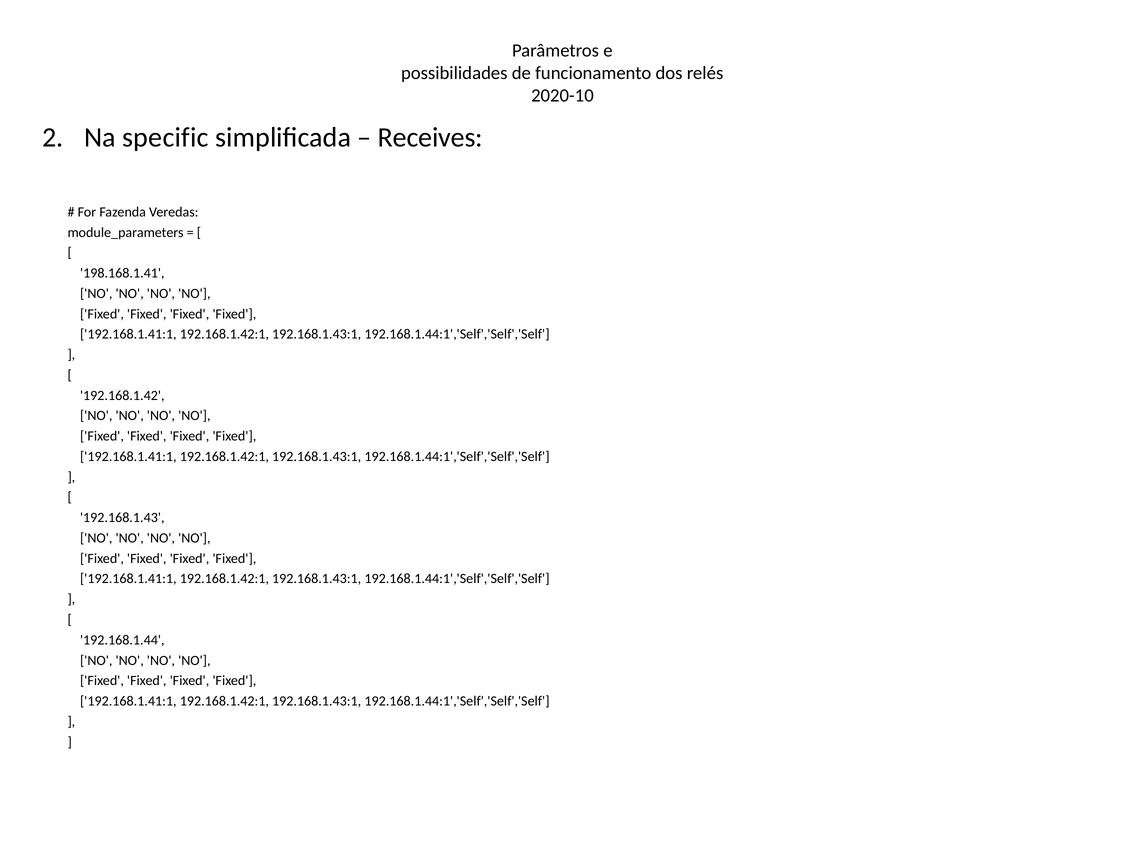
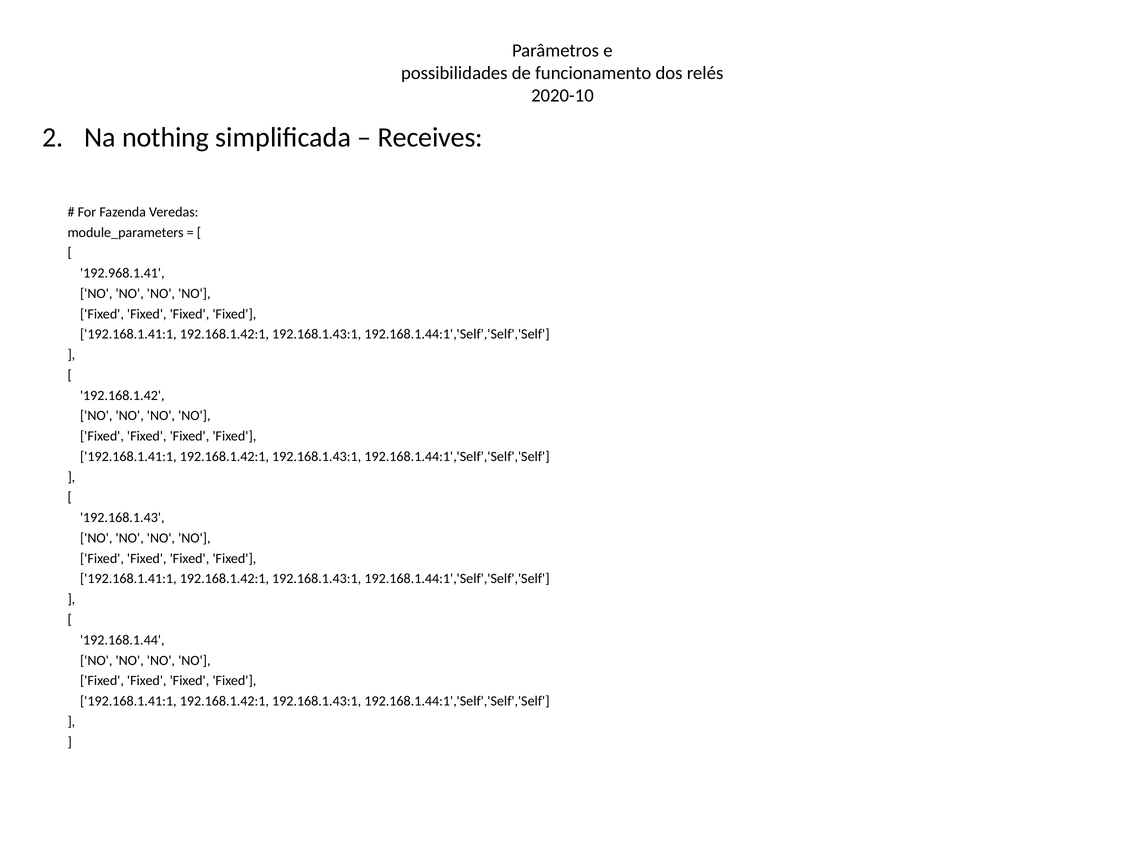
specific: specific -> nothing
198.168.1.41: 198.168.1.41 -> 192.968.1.41
